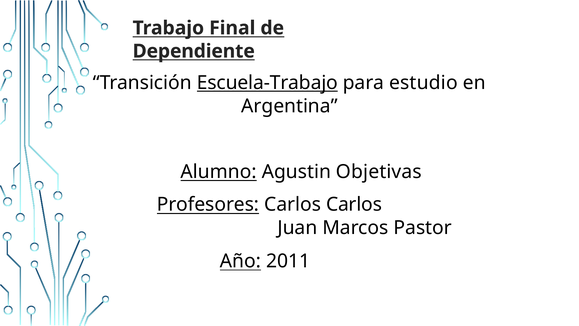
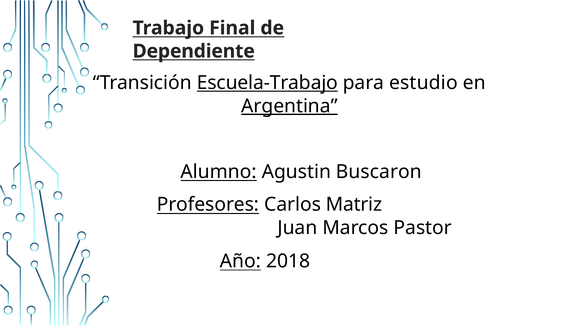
Argentina underline: none -> present
Objetivas: Objetivas -> Buscaron
Carlos Carlos: Carlos -> Matriz
2011: 2011 -> 2018
